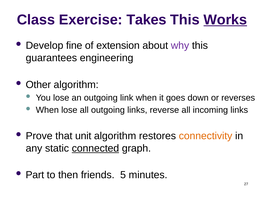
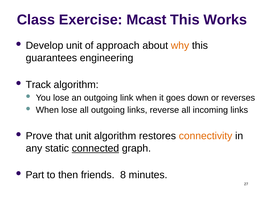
Takes: Takes -> Mcast
Works underline: present -> none
Develop fine: fine -> unit
extension: extension -> approach
why colour: purple -> orange
Other: Other -> Track
5: 5 -> 8
